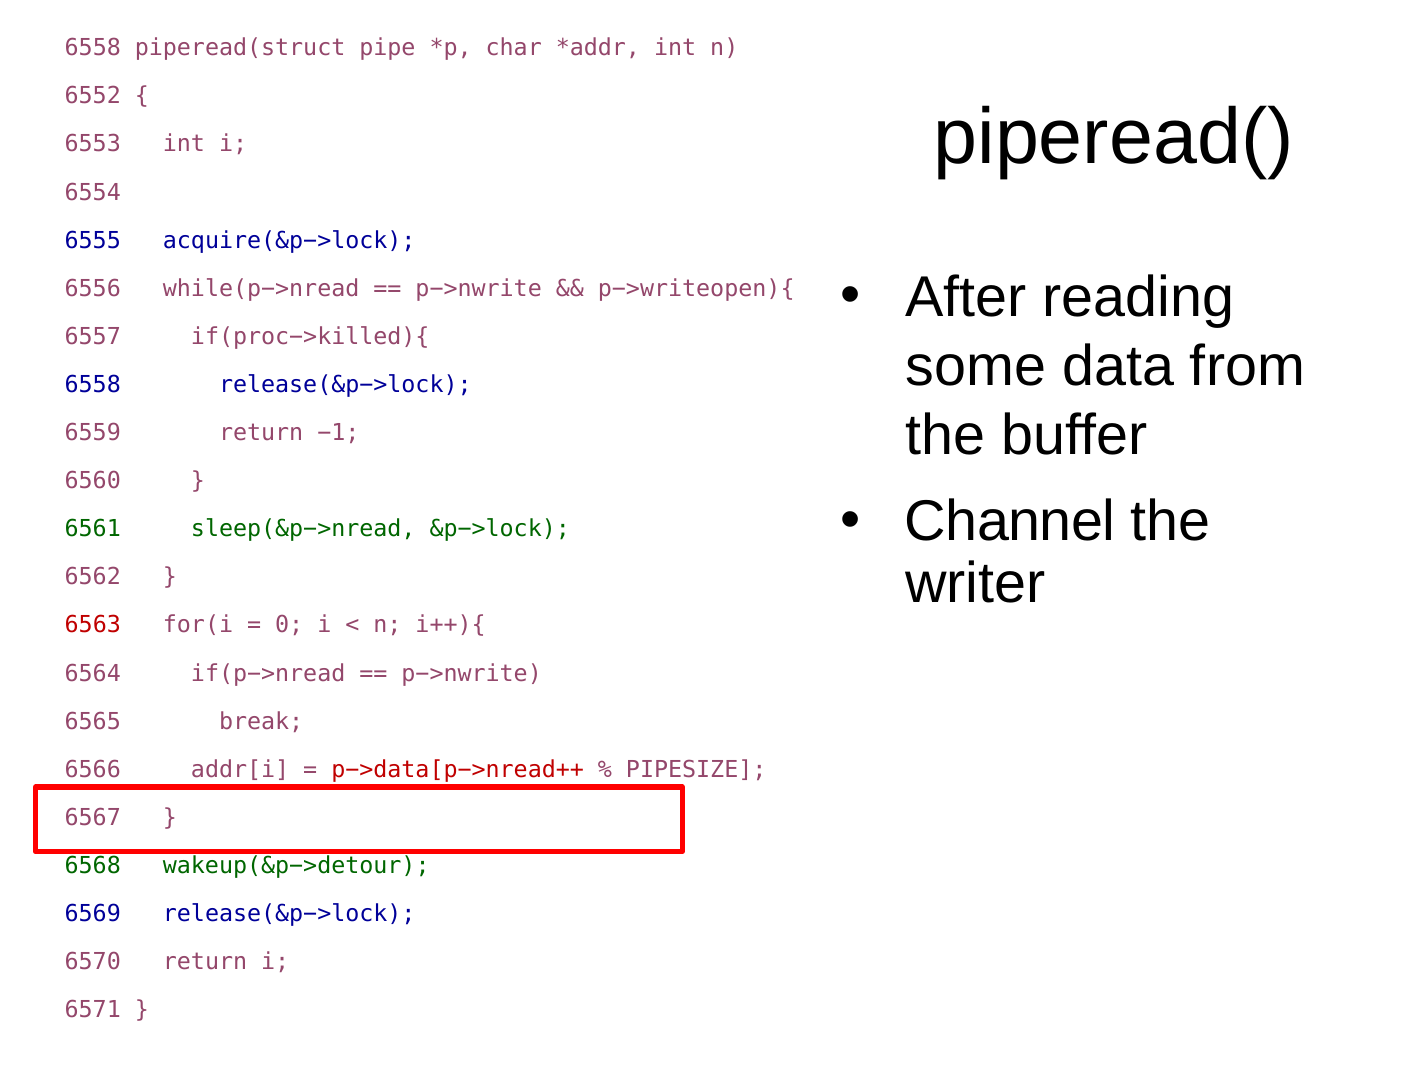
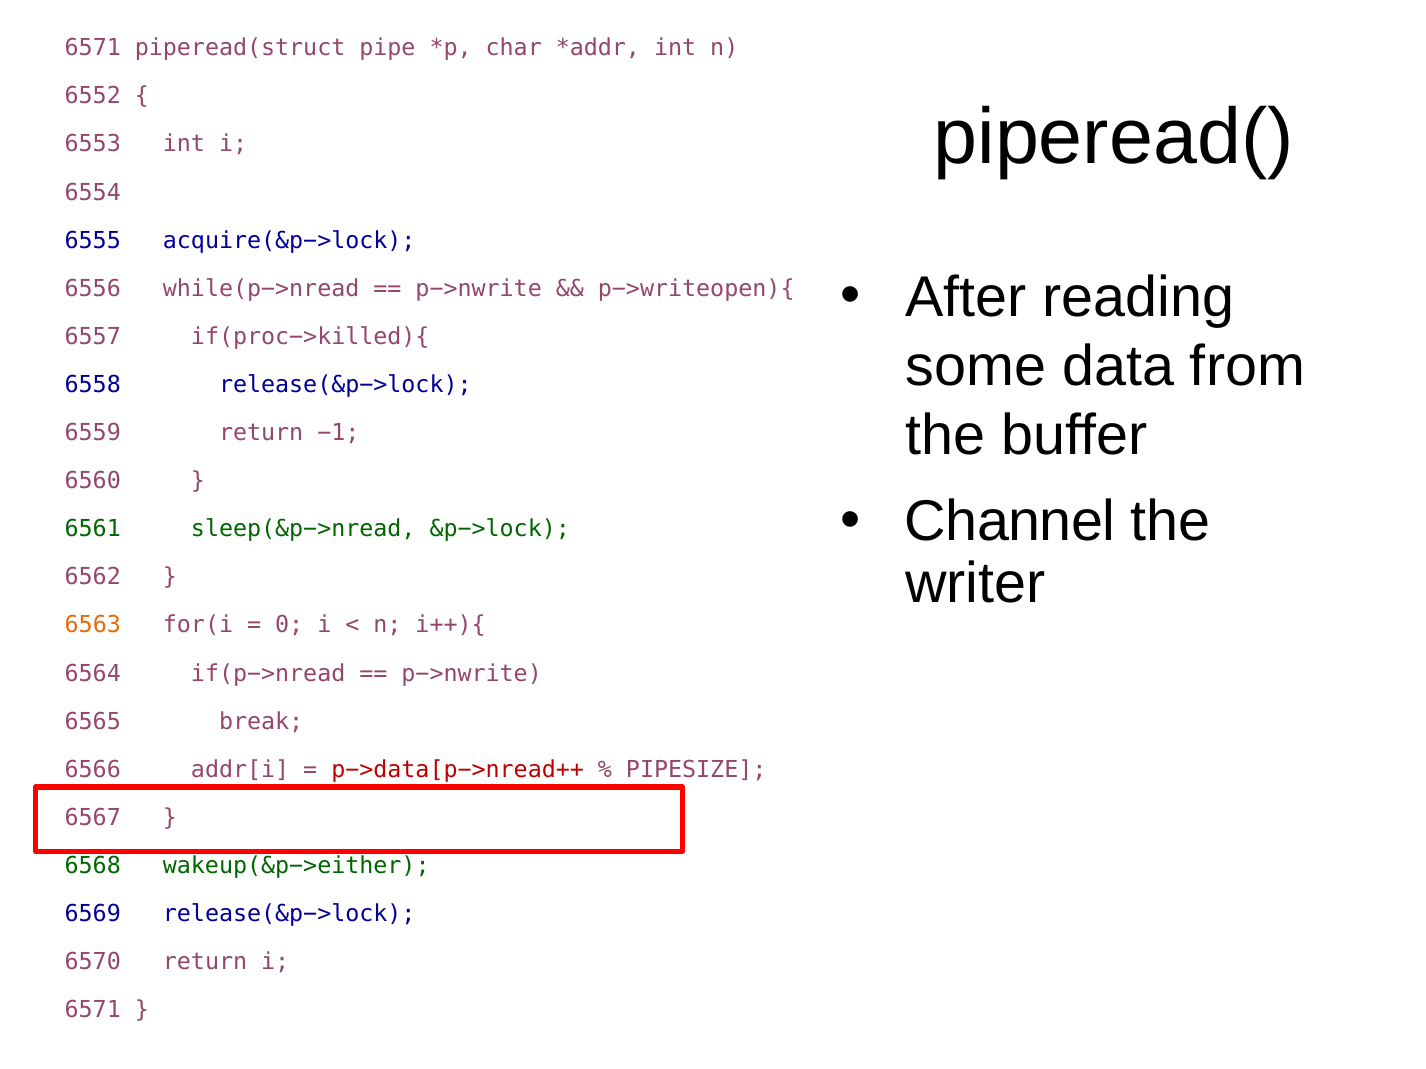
6558 at (93, 48): 6558 -> 6571
6563 colour: red -> orange
wakeup(&p−>detour: wakeup(&p−>detour -> wakeup(&p−>either
